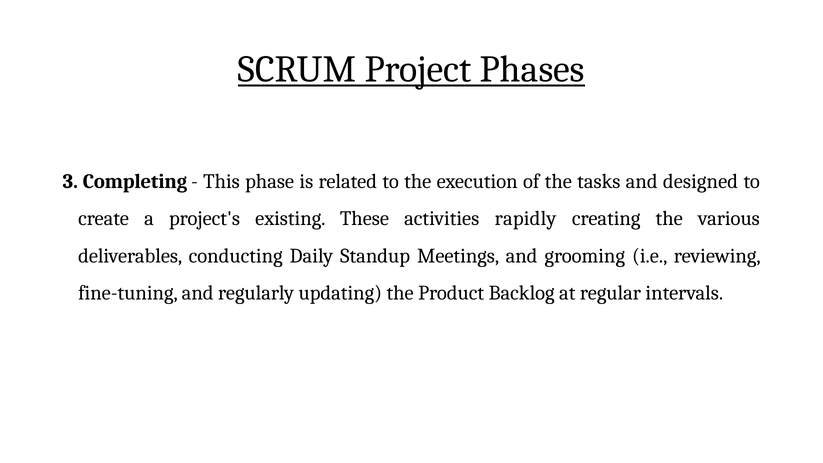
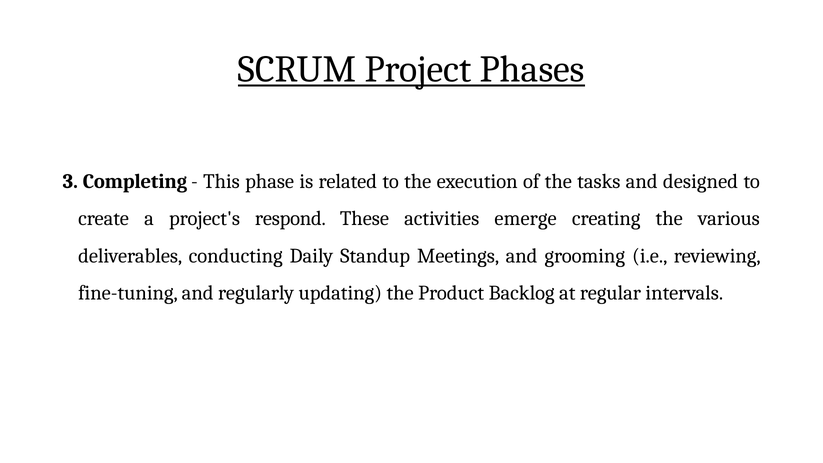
existing: existing -> respond
rapidly: rapidly -> emerge
